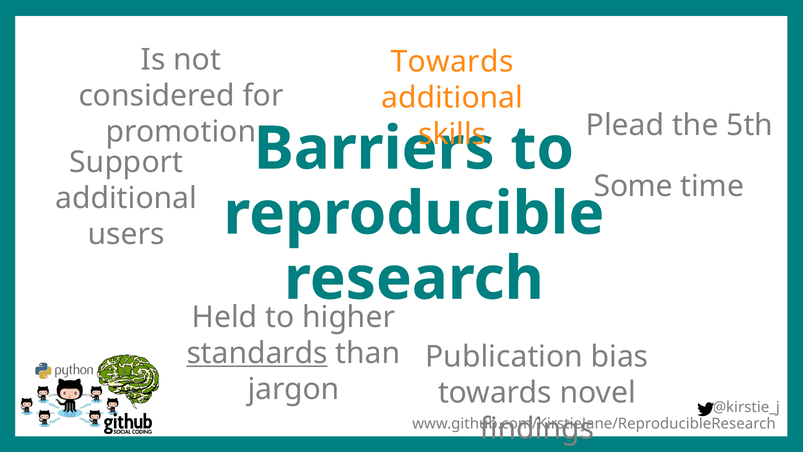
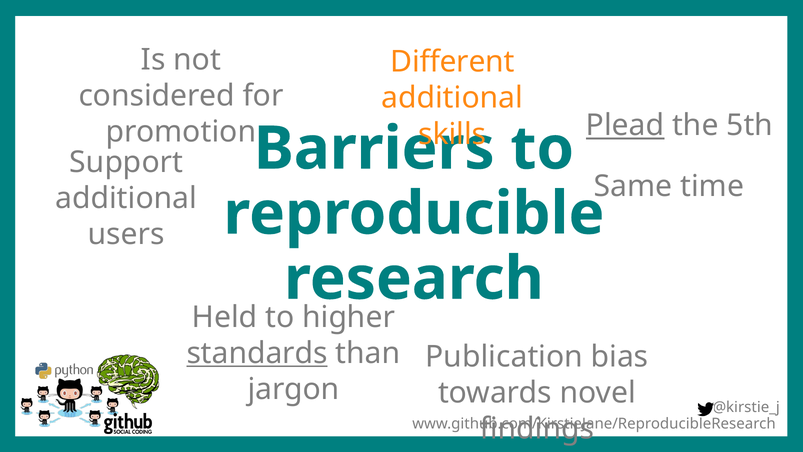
Towards at (452, 62): Towards -> Different
Plead underline: none -> present
Some: Some -> Same
